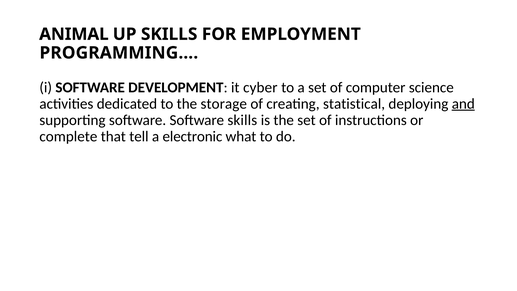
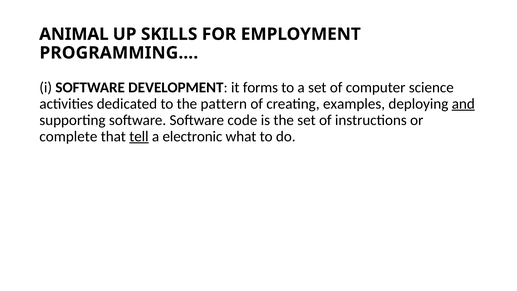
cyber: cyber -> forms
storage: storage -> pattern
statistical: statistical -> examples
Software skills: skills -> code
tell underline: none -> present
